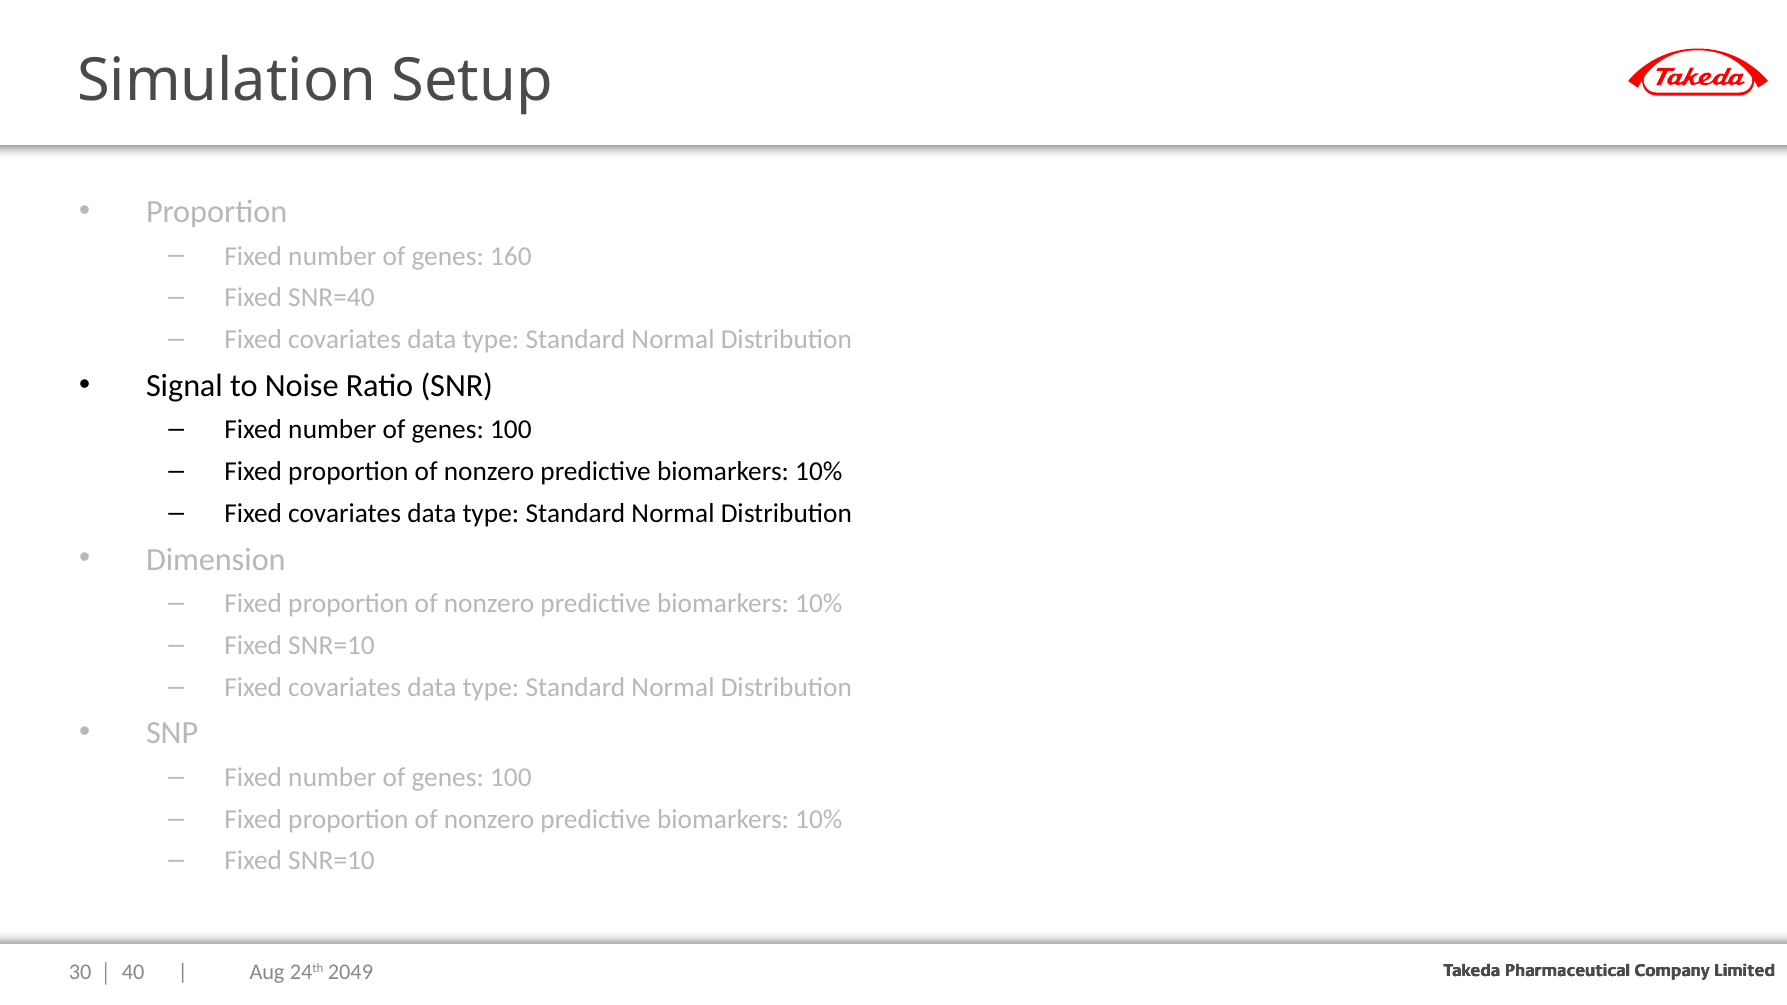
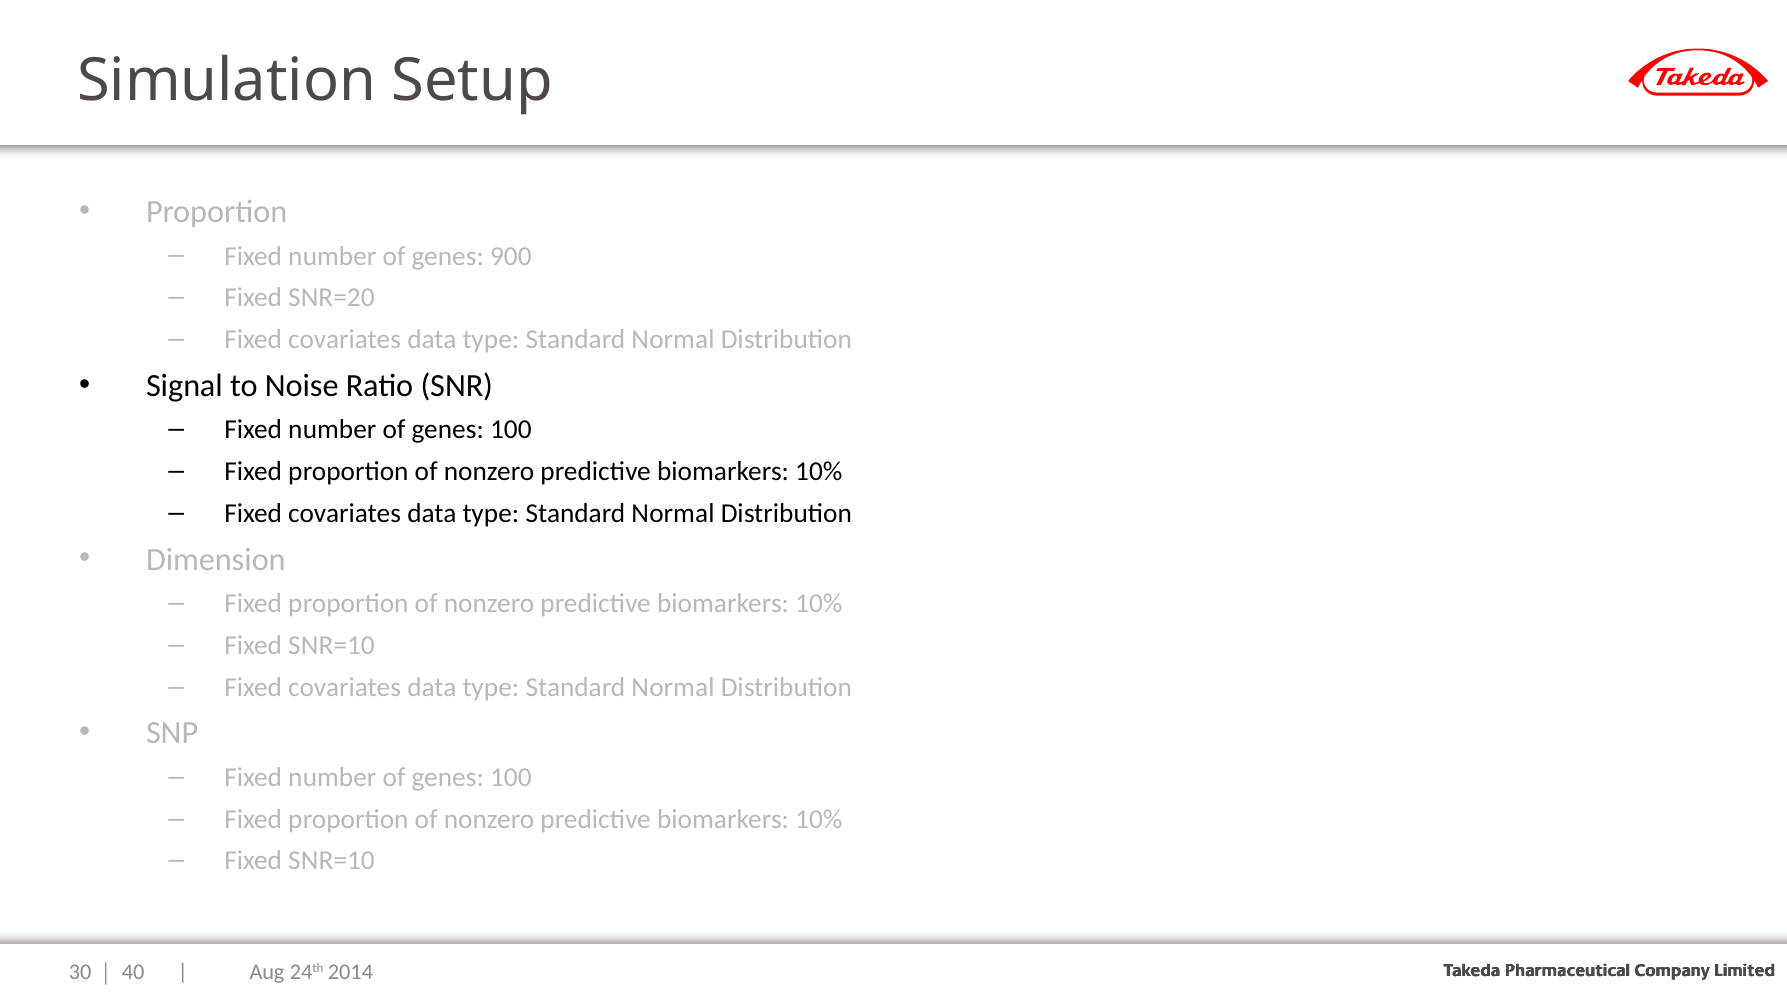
160: 160 -> 900
SNR=40: SNR=40 -> SNR=20
2049: 2049 -> 2014
